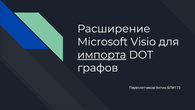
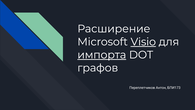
Visio underline: none -> present
